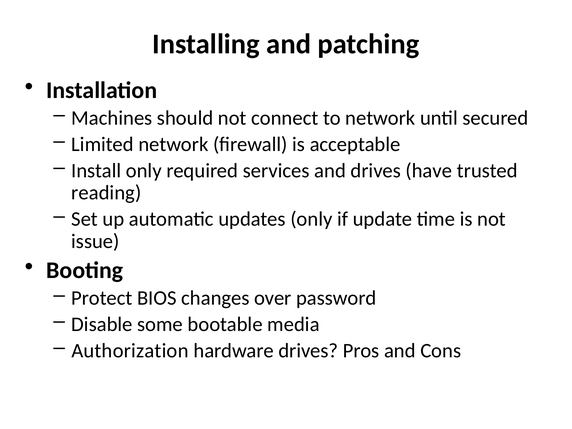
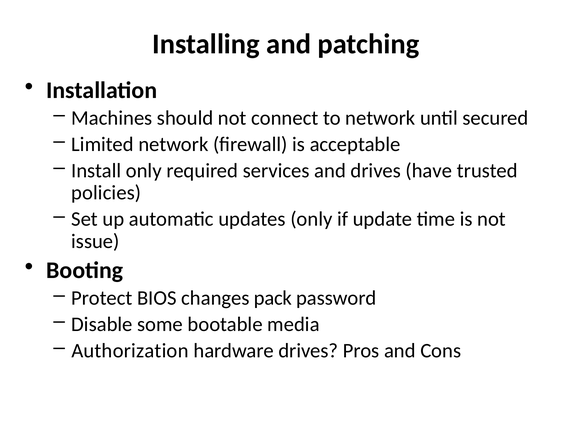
reading: reading -> policies
over: over -> pack
